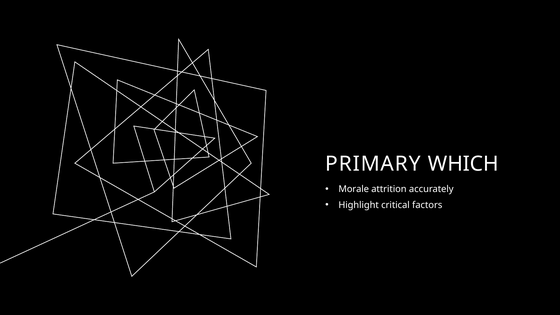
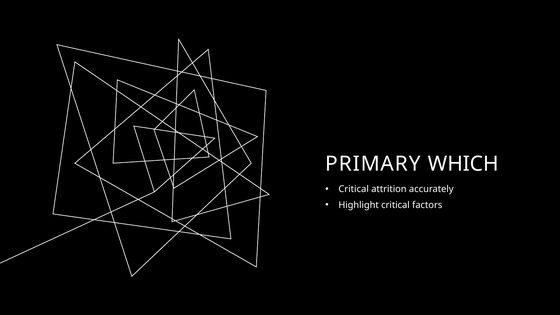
Morale at (354, 189): Morale -> Critical
